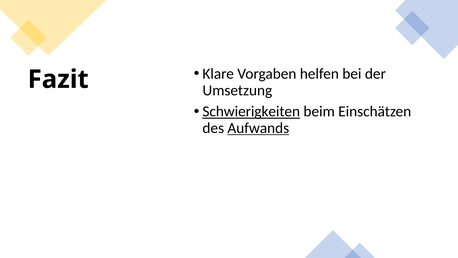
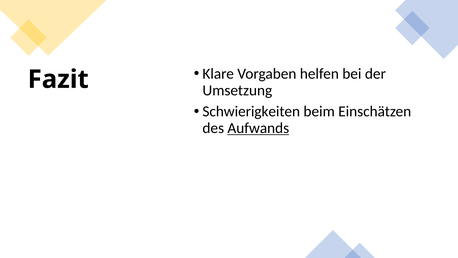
Schwierigkeiten underline: present -> none
